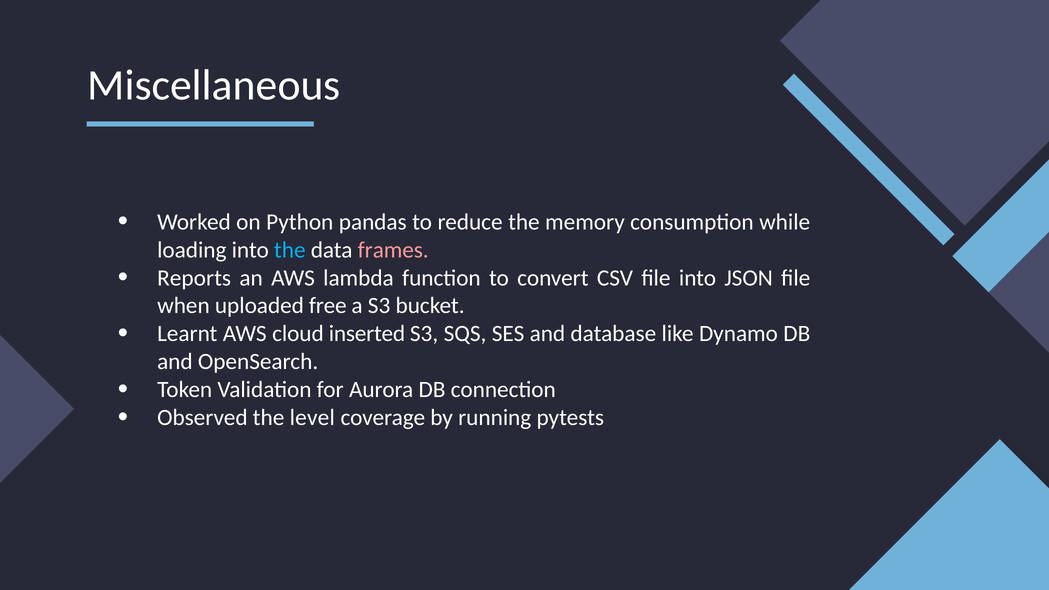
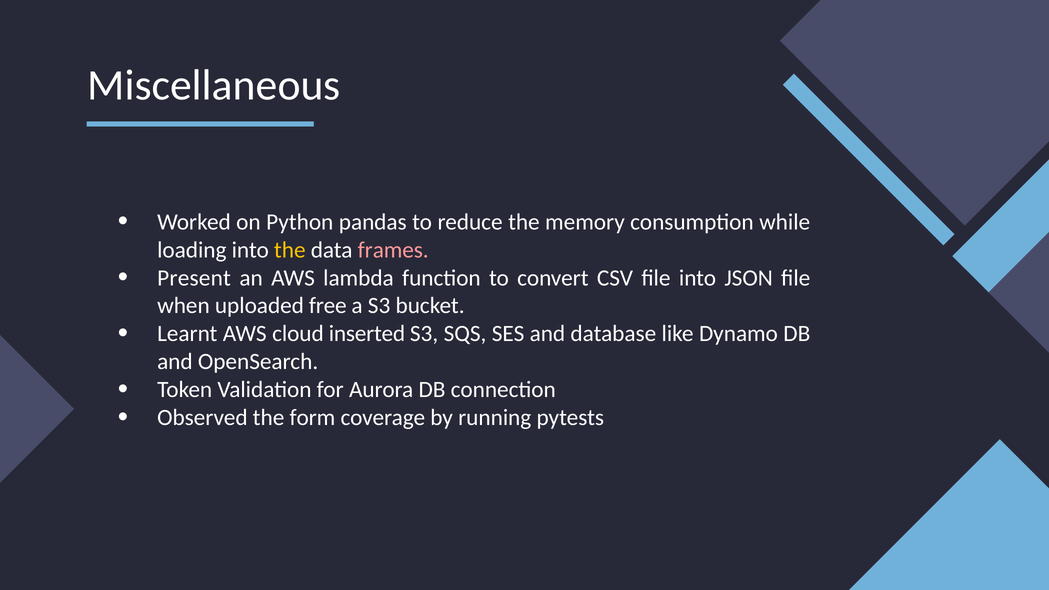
the at (290, 250) colour: light blue -> yellow
Reports: Reports -> Present
level: level -> form
